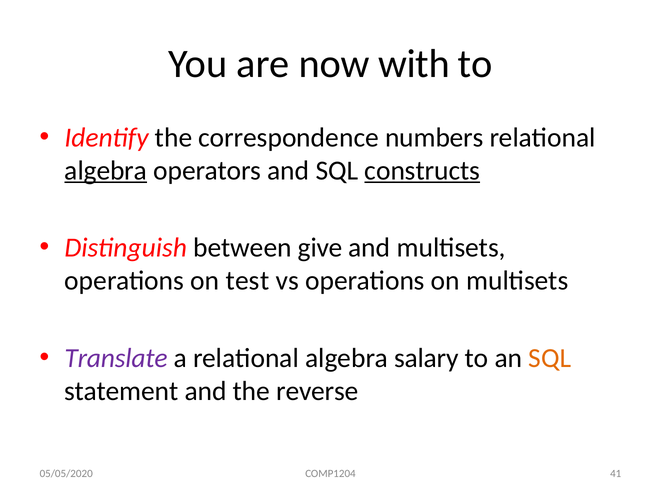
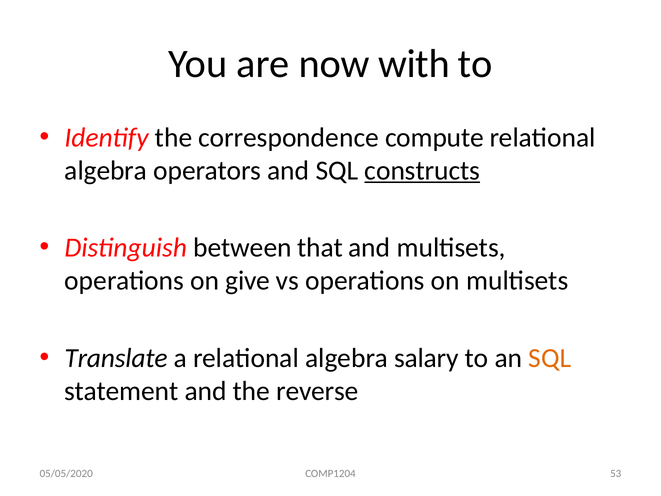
numbers: numbers -> compute
algebra at (106, 170) underline: present -> none
give: give -> that
test: test -> give
Translate colour: purple -> black
41: 41 -> 53
